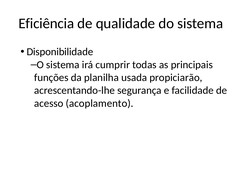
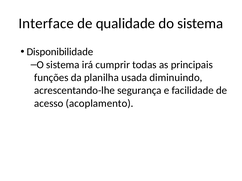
Eficiência: Eficiência -> Interface
propiciarão: propiciarão -> diminuindo
